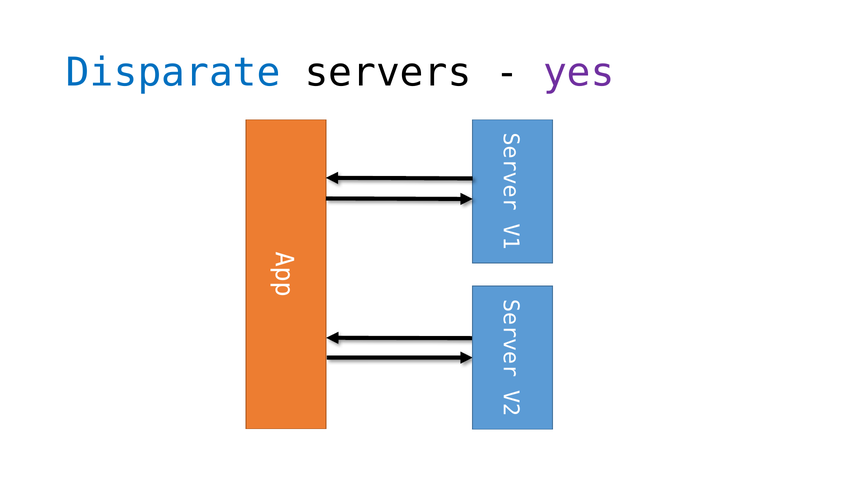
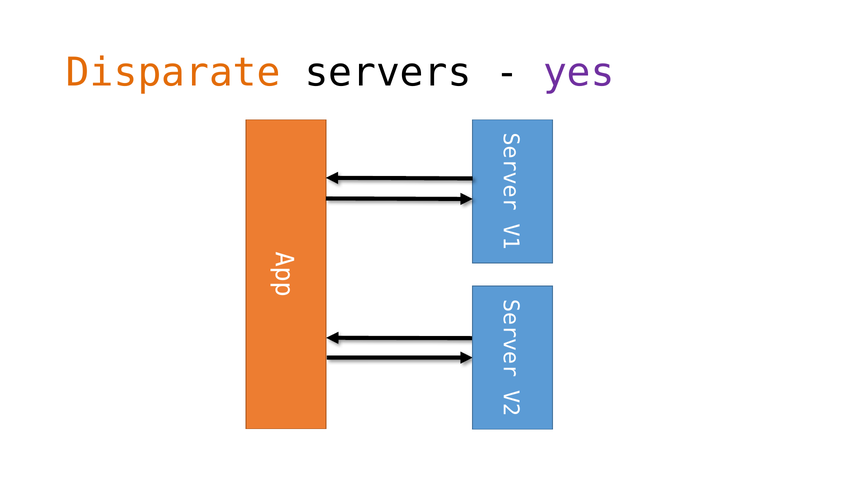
Disparate colour: blue -> orange
